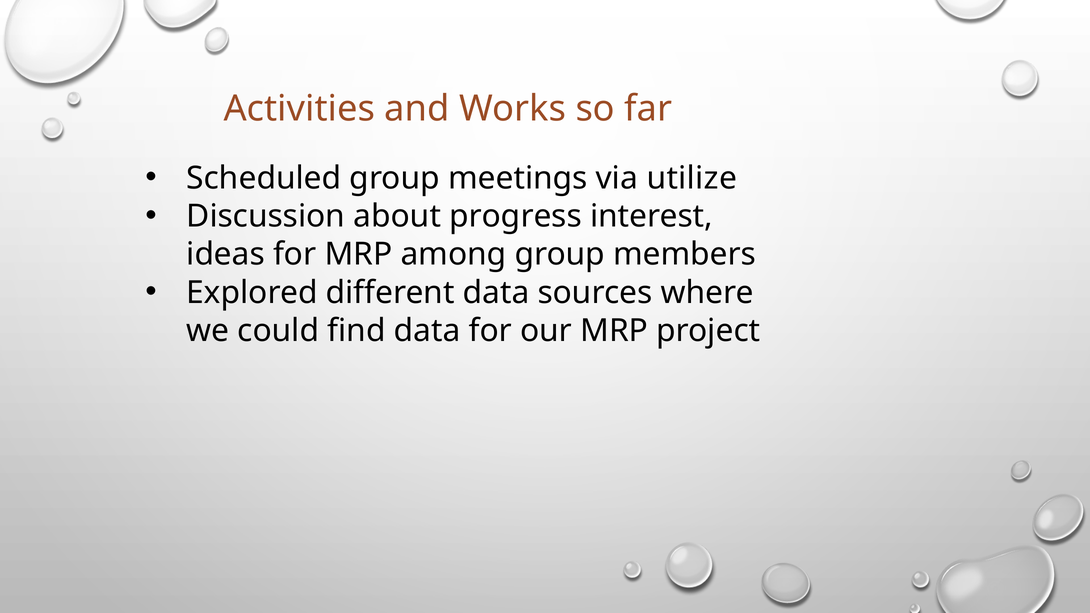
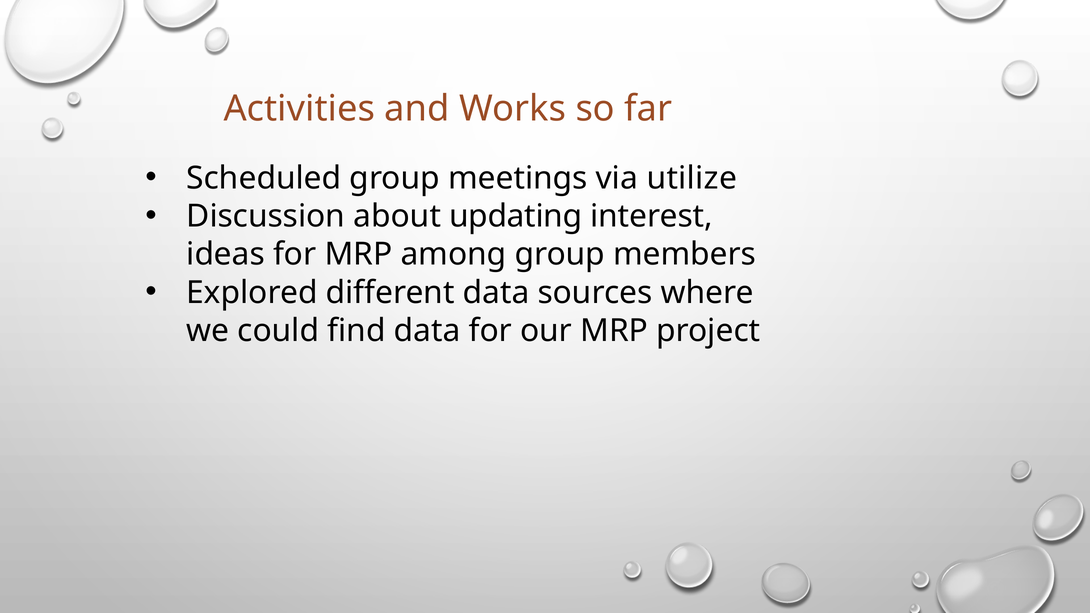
progress: progress -> updating
